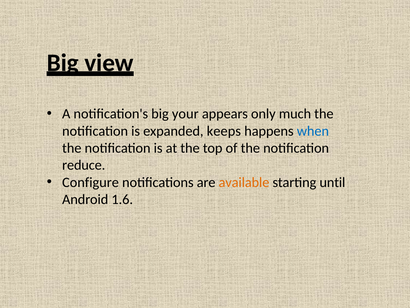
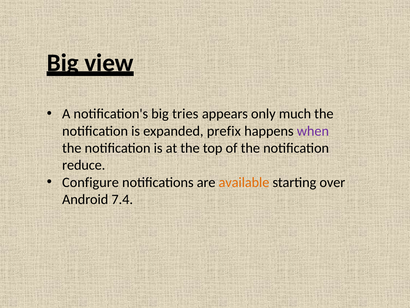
your: your -> tries
keeps: keeps -> prefix
when colour: blue -> purple
until: until -> over
1.6: 1.6 -> 7.4
